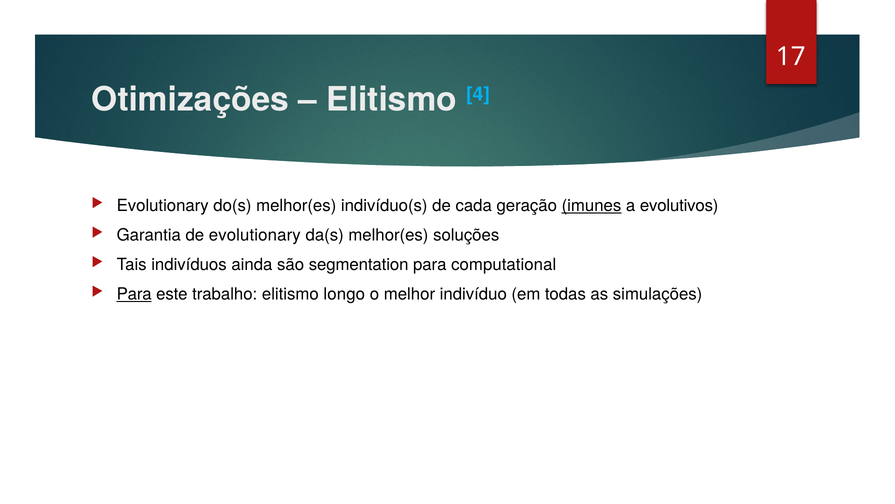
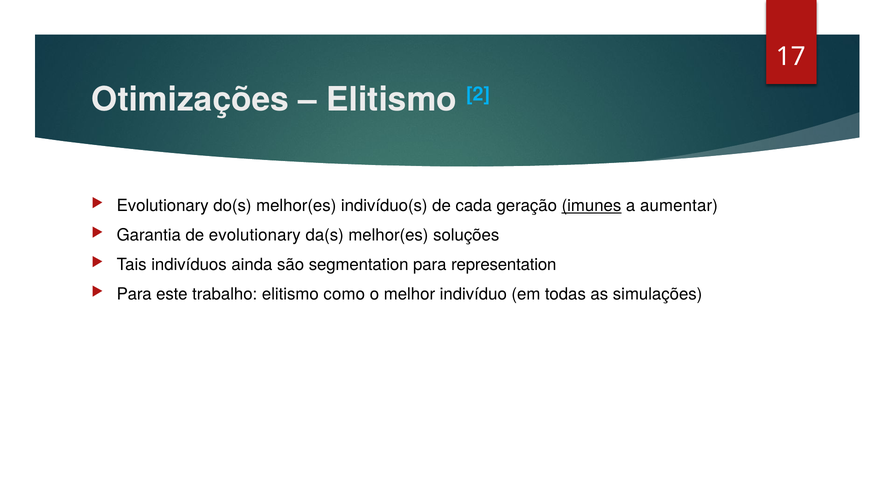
4: 4 -> 2
evolutivos: evolutivos -> aumentar
computational: computational -> representation
Para at (134, 294) underline: present -> none
longo: longo -> como
